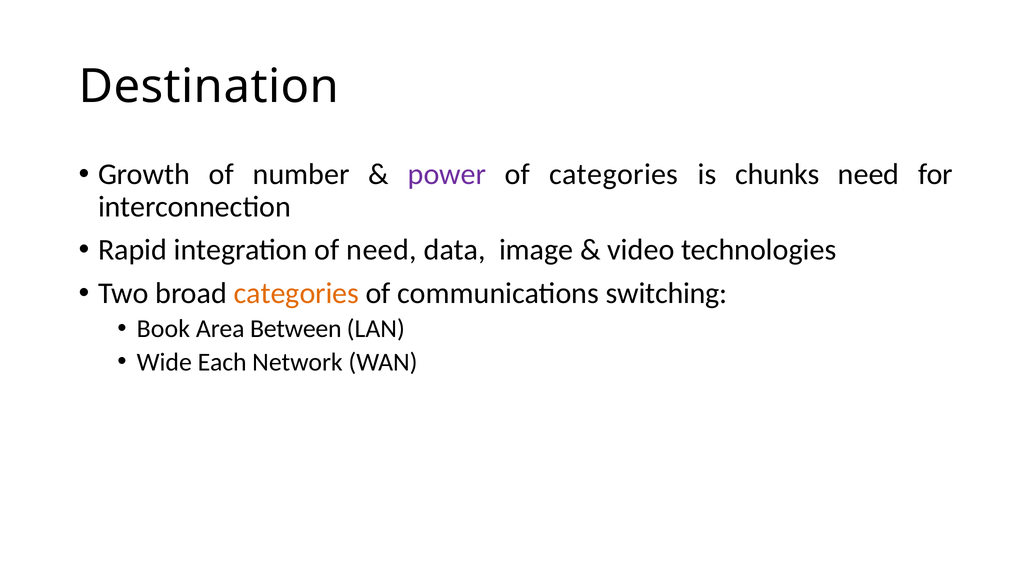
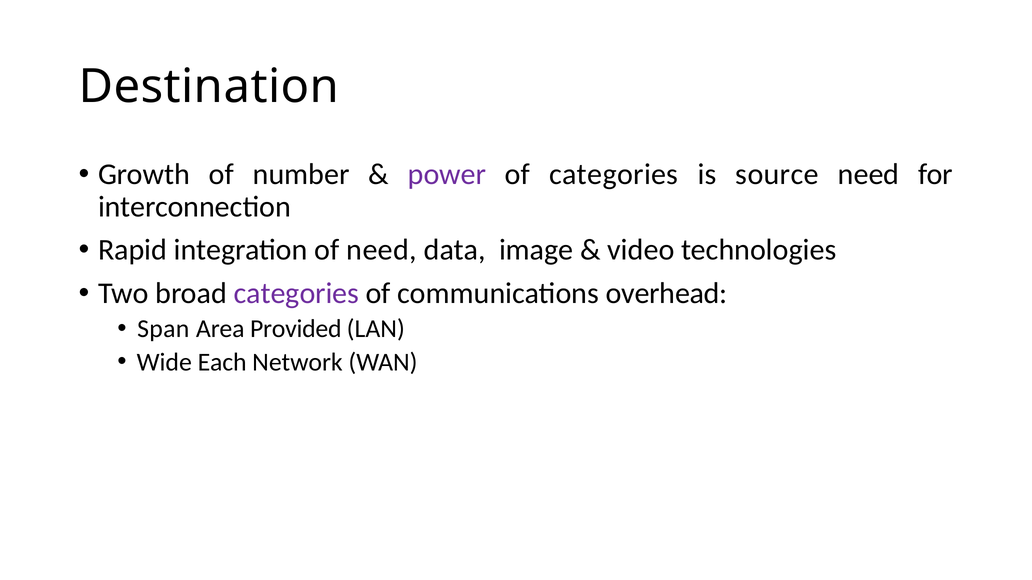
chunks: chunks -> source
categories at (296, 294) colour: orange -> purple
switching: switching -> overhead
Book: Book -> Span
Between: Between -> Provided
